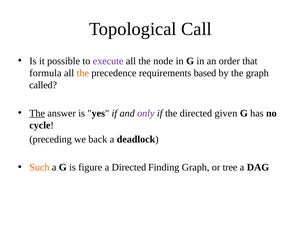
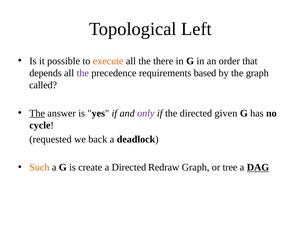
Call: Call -> Left
execute colour: purple -> orange
node: node -> there
formula: formula -> depends
the at (83, 73) colour: orange -> purple
preceding: preceding -> requested
figure: figure -> create
Finding: Finding -> Redraw
DAG underline: none -> present
